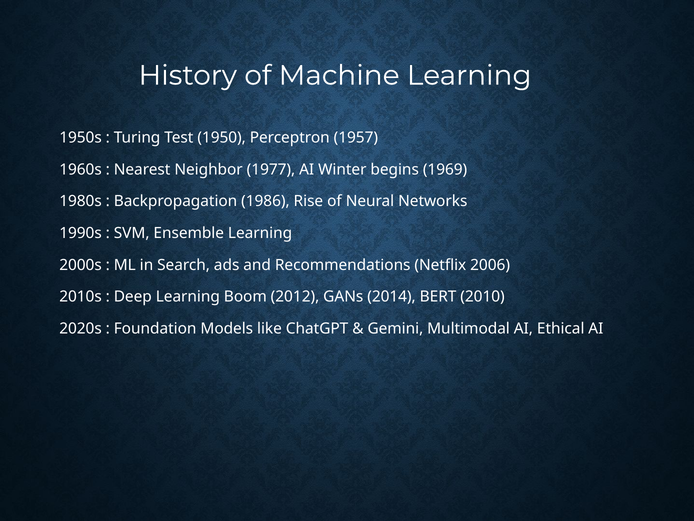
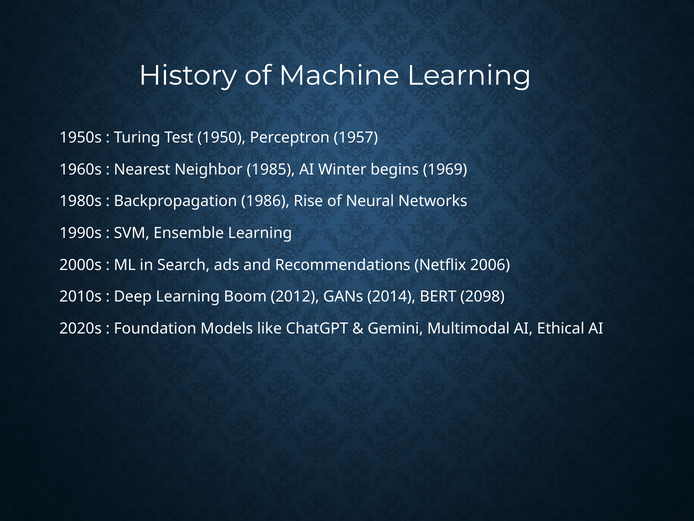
1977: 1977 -> 1985
2010: 2010 -> 2098
